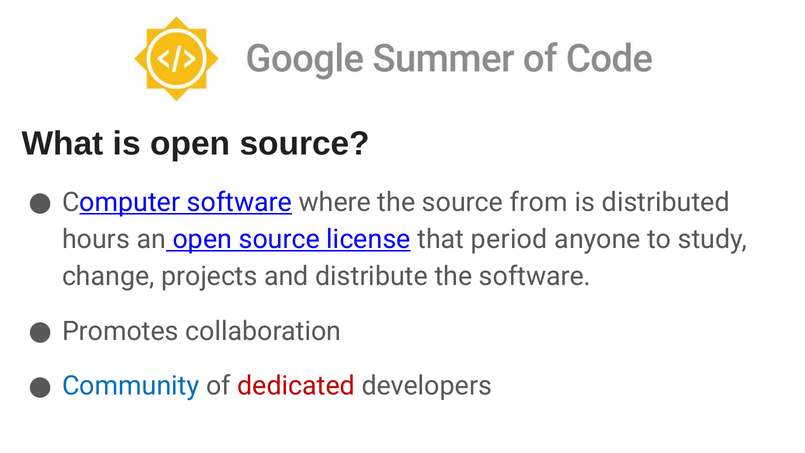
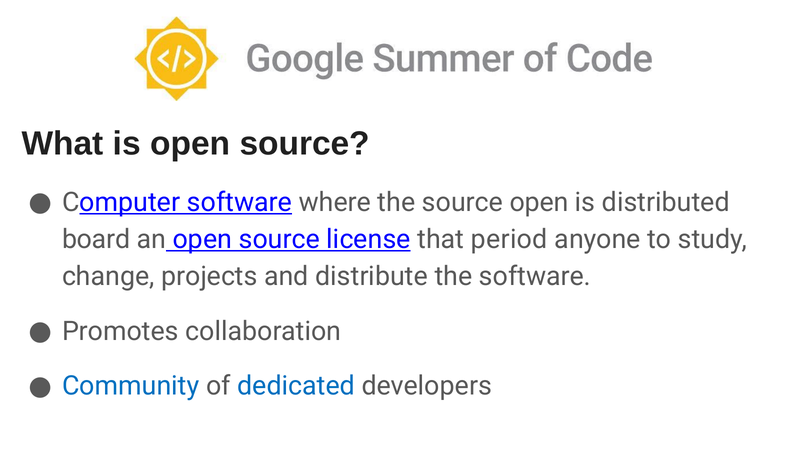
source from: from -> open
hours: hours -> board
dedicated colour: red -> blue
